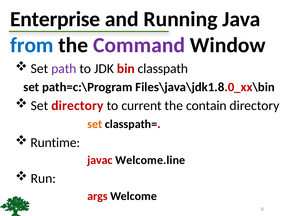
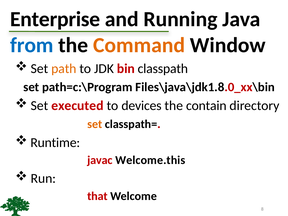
Command colour: purple -> orange
path colour: purple -> orange
Set directory: directory -> executed
current: current -> devices
Welcome.line: Welcome.line -> Welcome.this
args: args -> that
